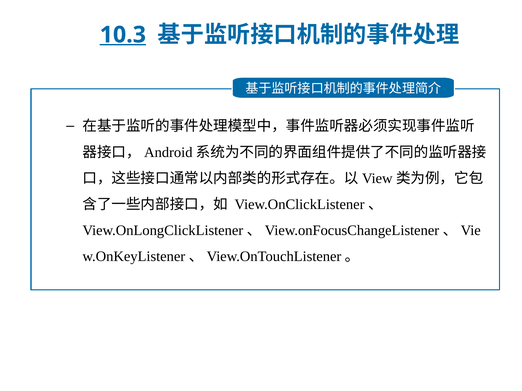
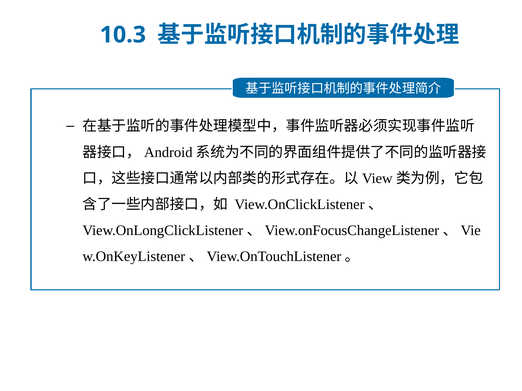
10.3 underline: present -> none
